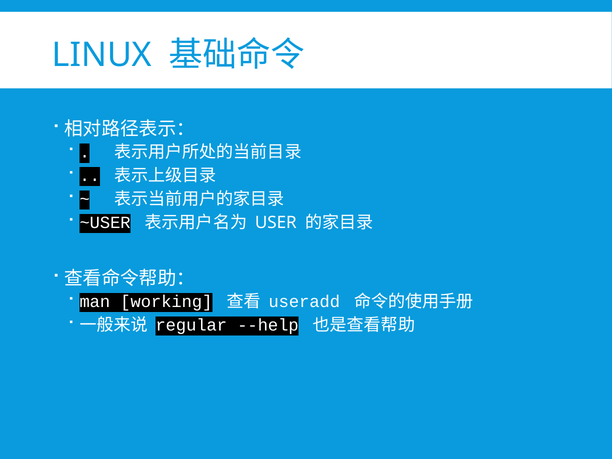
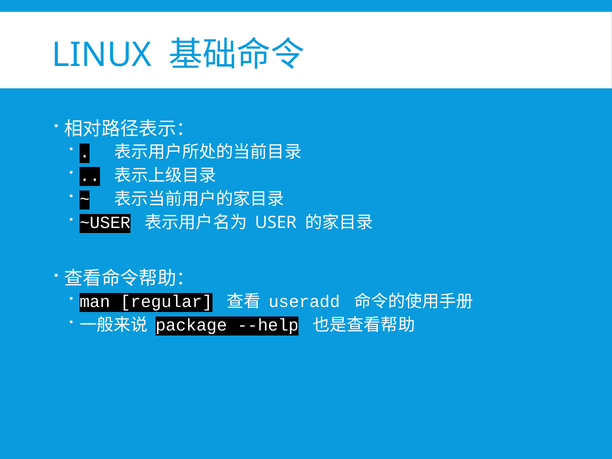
working: working -> regular
regular: regular -> package
